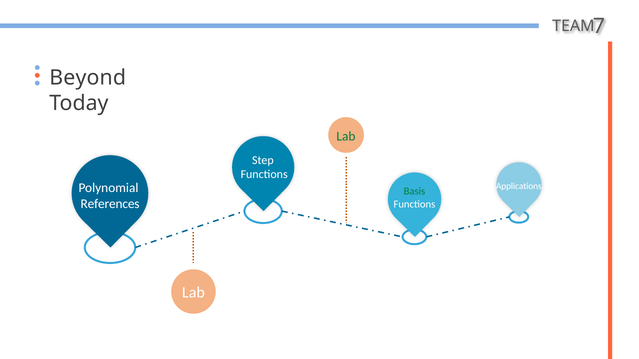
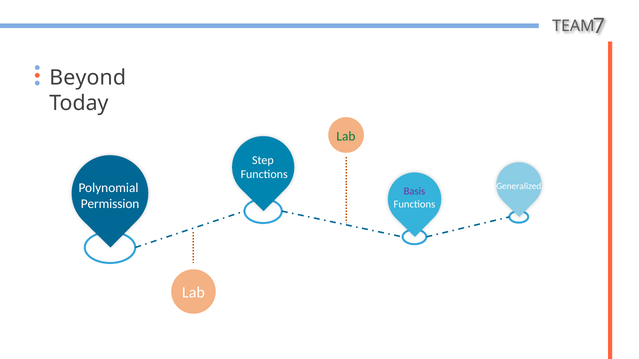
Applications: Applications -> Generalized
Basis colour: green -> purple
References: References -> Permission
